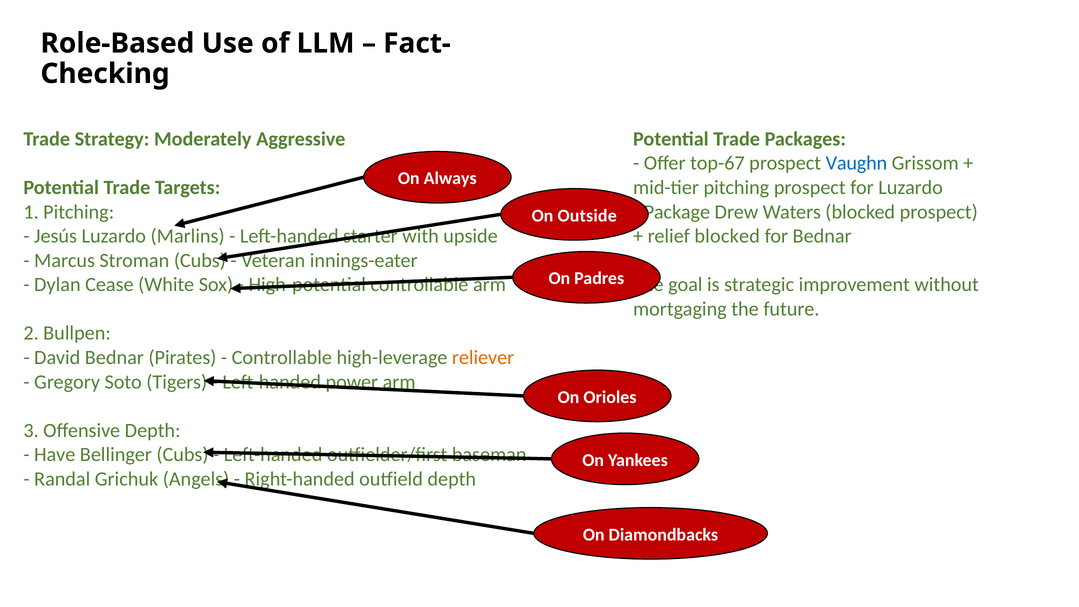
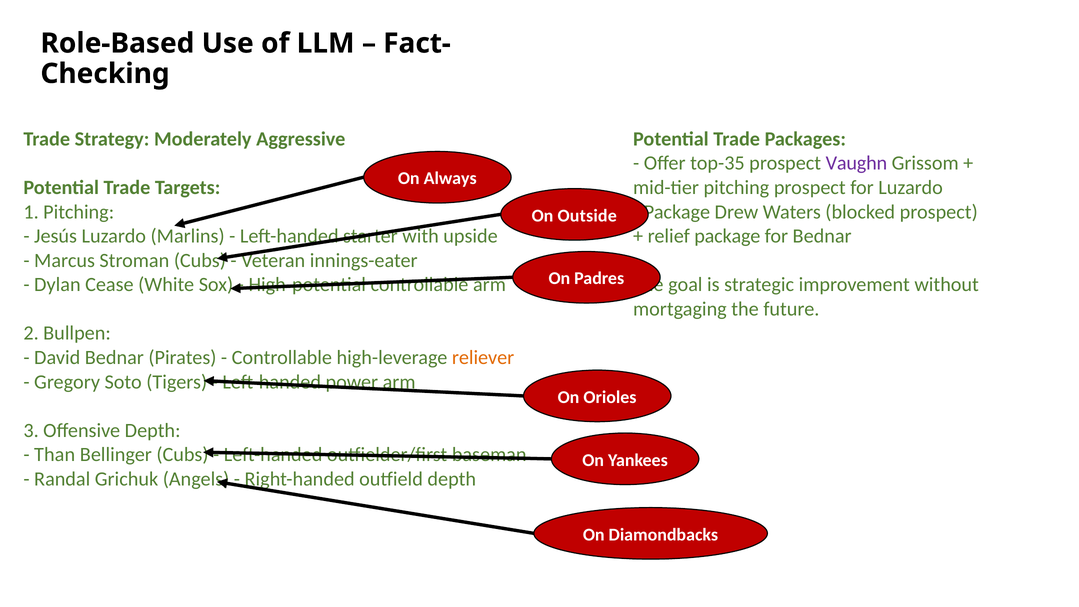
top-67: top-67 -> top-35
Vaughn colour: blue -> purple
relief blocked: blocked -> package
Have: Have -> Than
